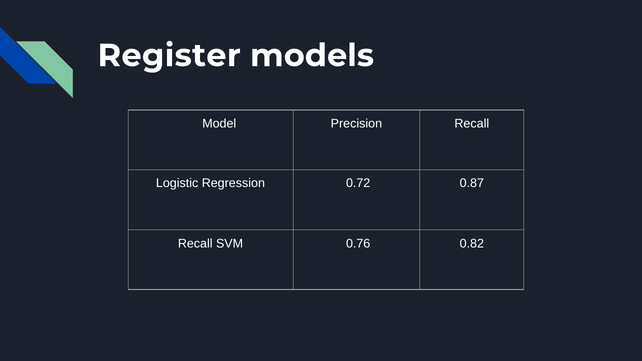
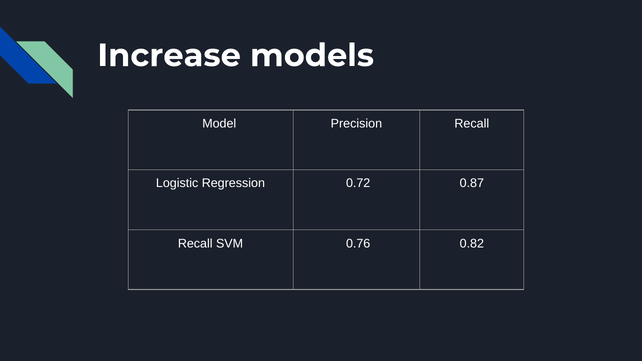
Register: Register -> Increase
